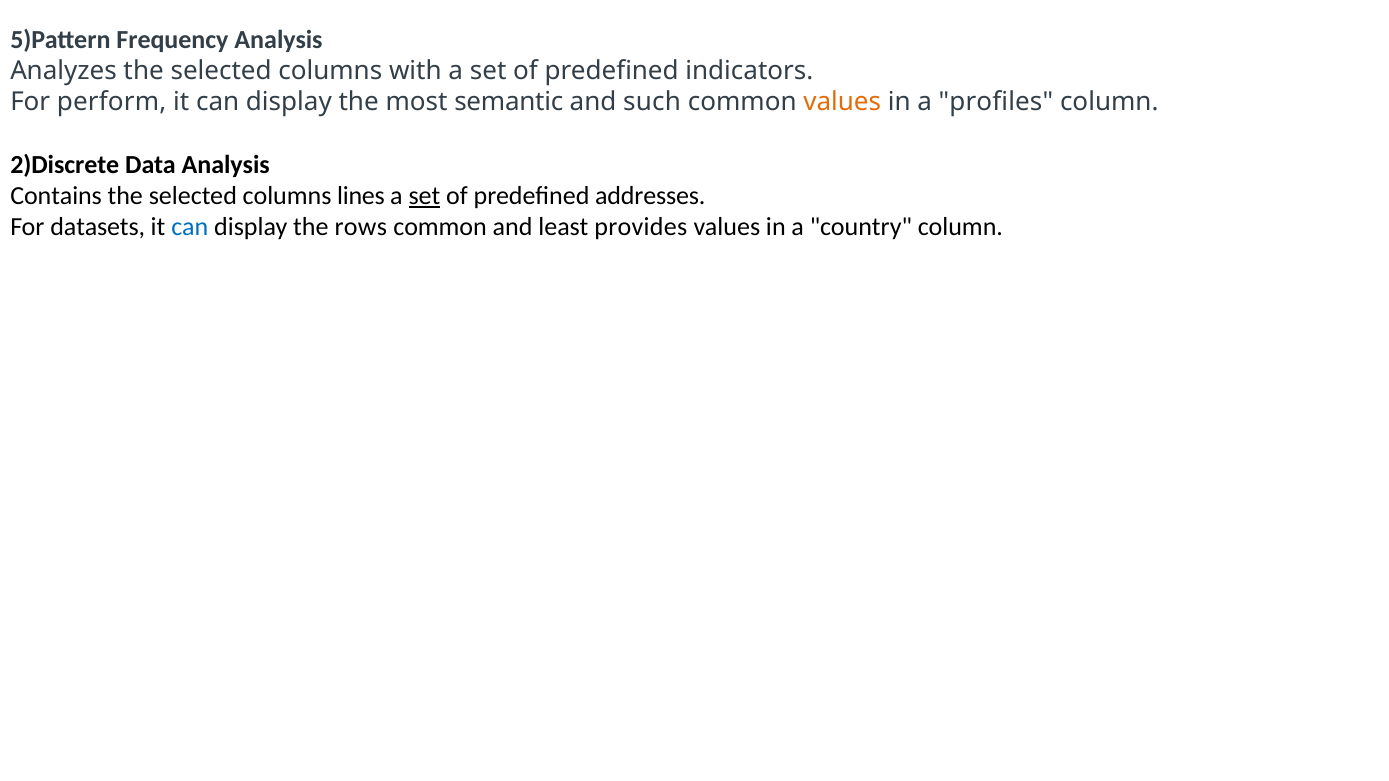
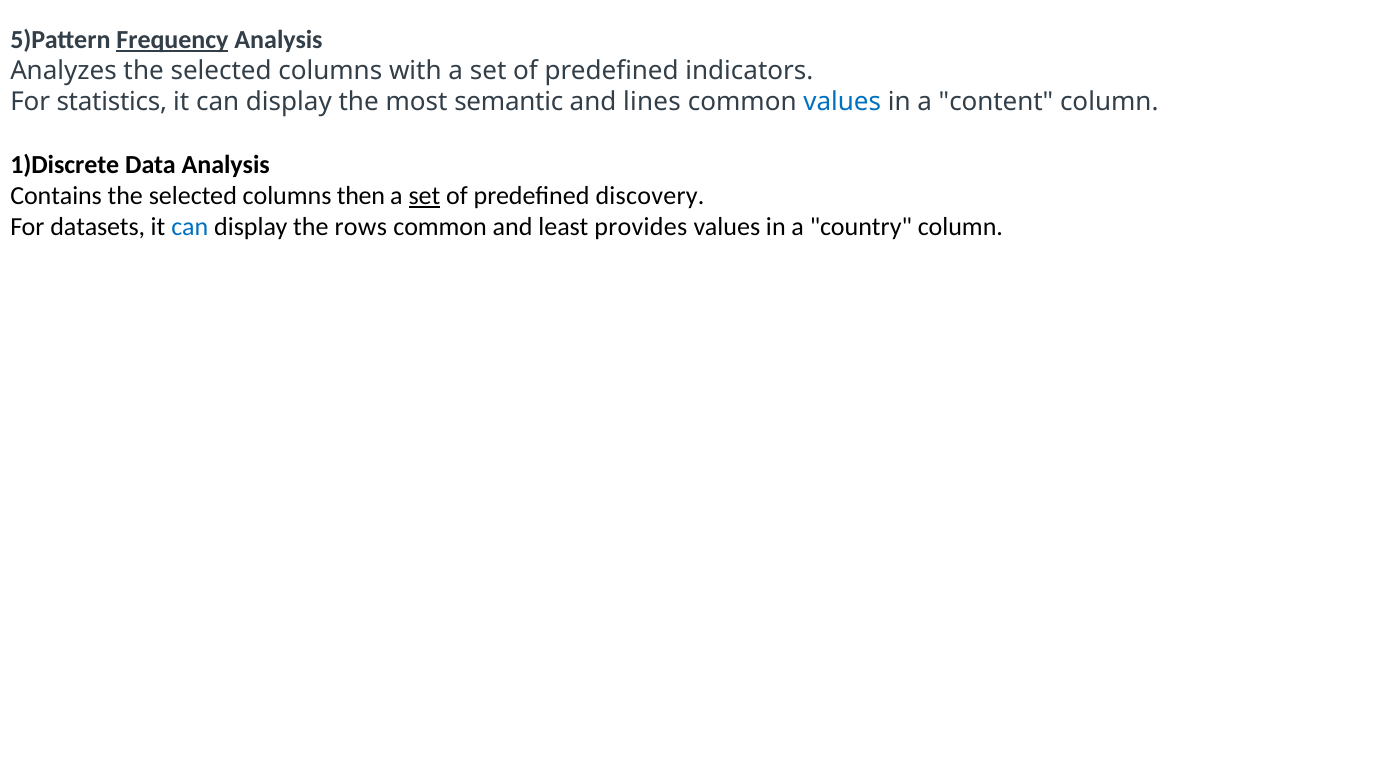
Frequency underline: none -> present
perform: perform -> statistics
such: such -> lines
values at (842, 102) colour: orange -> blue
profiles: profiles -> content
2)Discrete: 2)Discrete -> 1)Discrete
lines: lines -> then
addresses: addresses -> discovery
